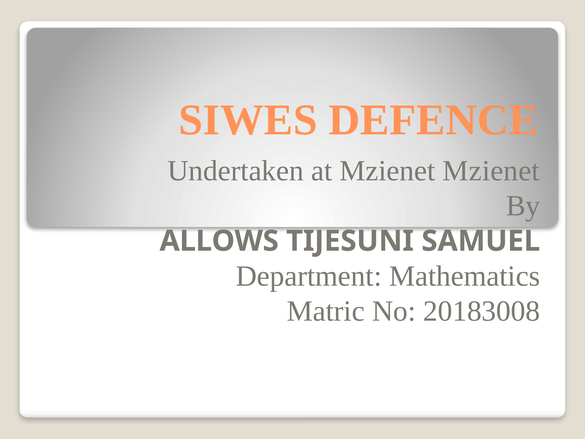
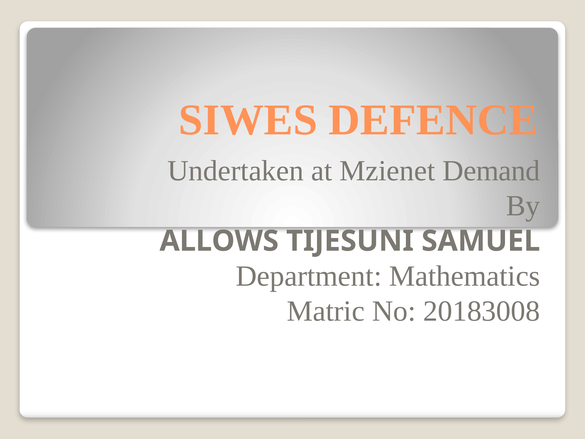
Mzienet Mzienet: Mzienet -> Demand
